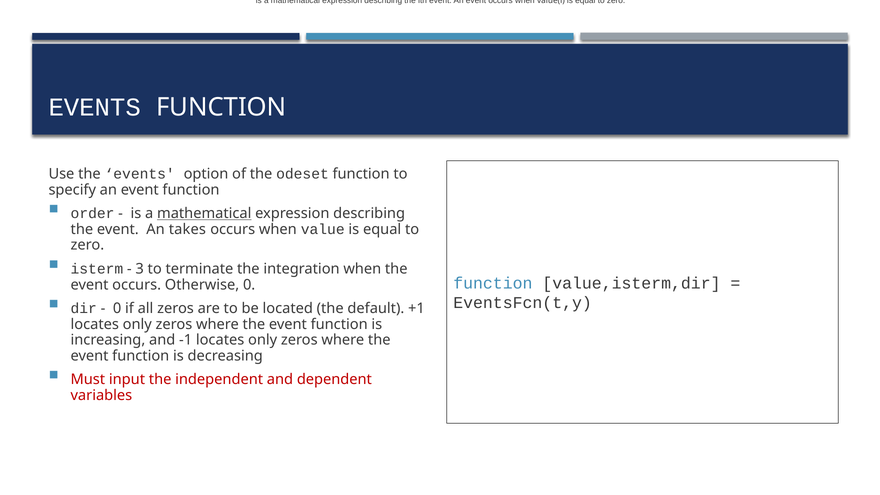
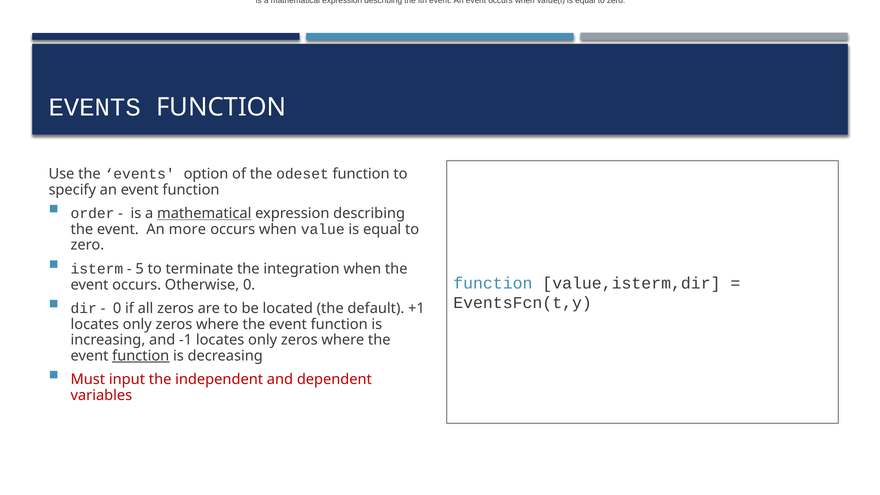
takes: takes -> more
3: 3 -> 5
function at (141, 356) underline: none -> present
